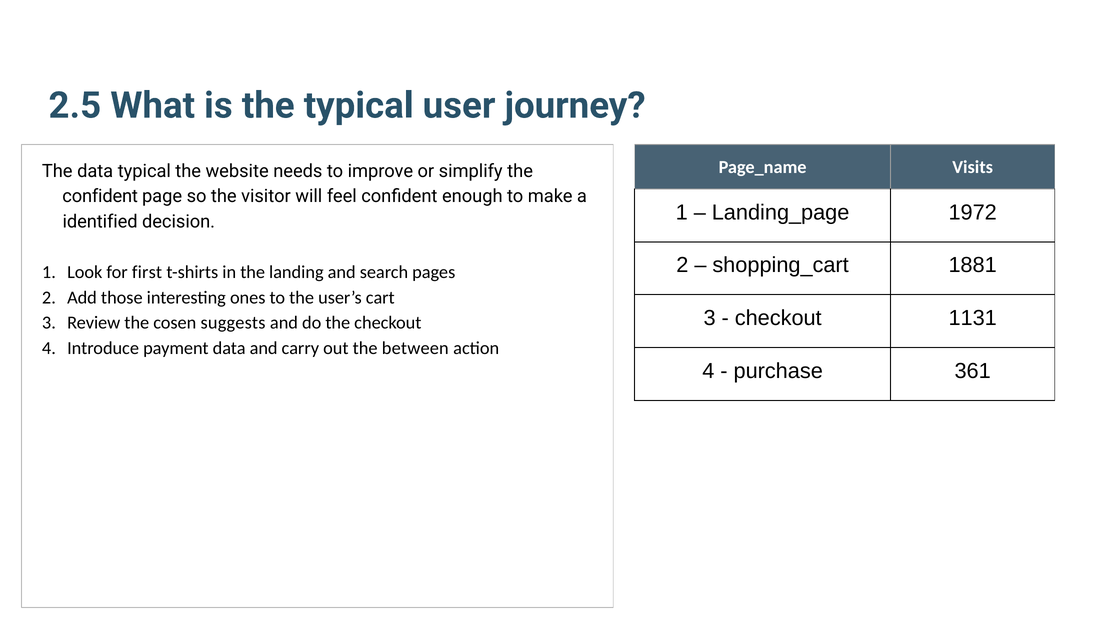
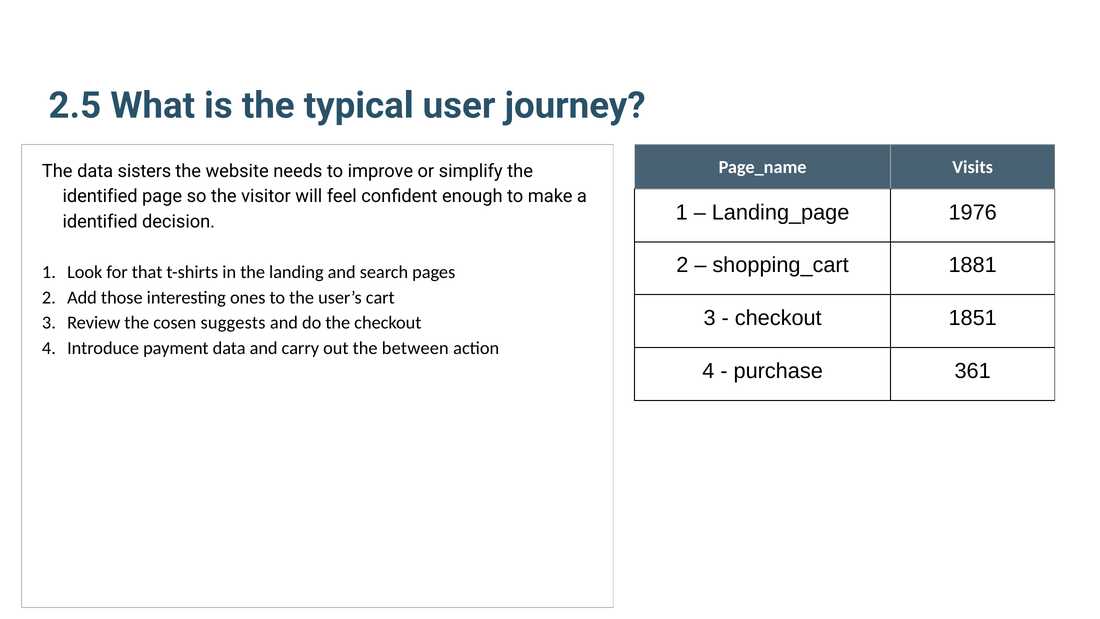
data typical: typical -> sisters
confident at (100, 196): confident -> identified
1972: 1972 -> 1976
first: first -> that
1131: 1131 -> 1851
